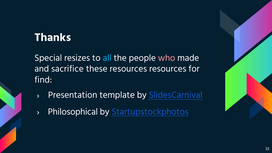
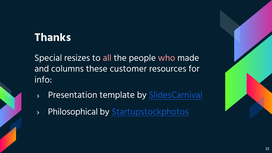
all colour: light blue -> pink
sacrifice: sacrifice -> columns
these resources: resources -> customer
find: find -> info
